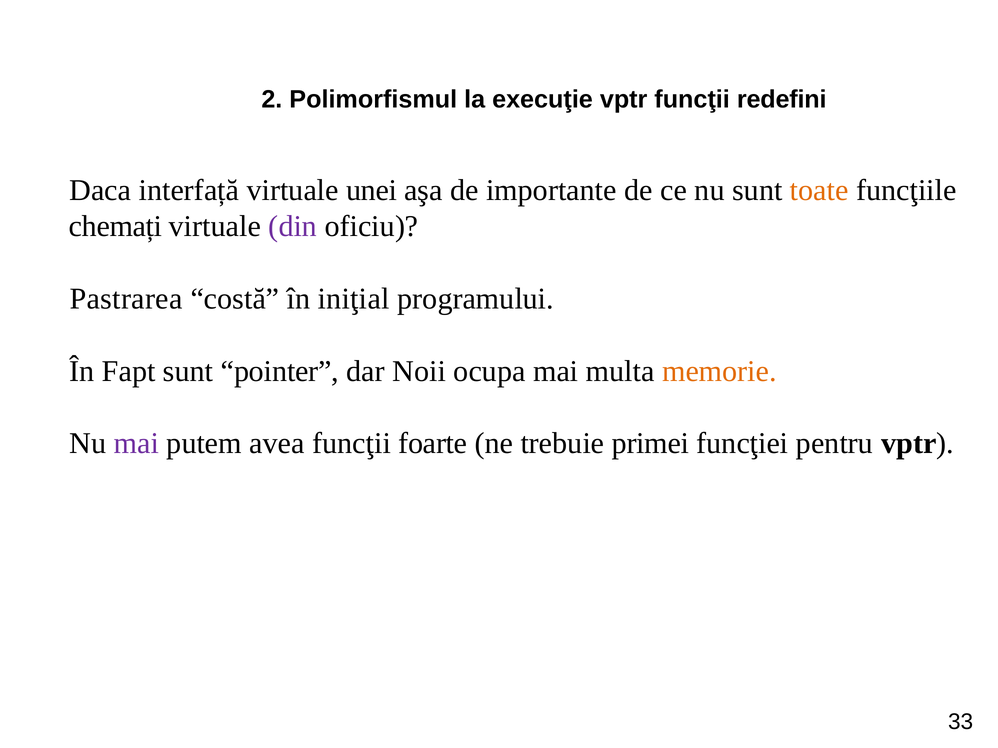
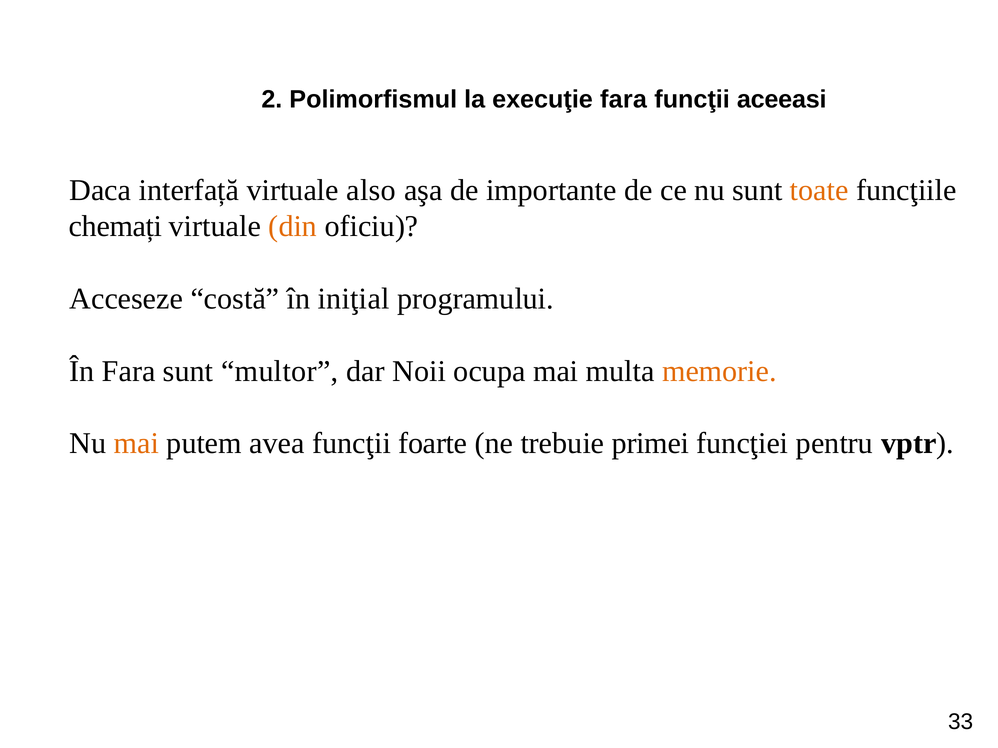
execuţie vptr: vptr -> fara
redefini: redefini -> aceeasi
unei: unei -> also
din colour: purple -> orange
Pastrarea: Pastrarea -> Acceseze
În Fapt: Fapt -> Fara
pointer: pointer -> multor
mai at (136, 444) colour: purple -> orange
